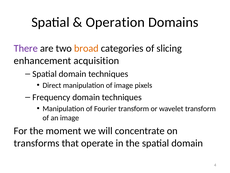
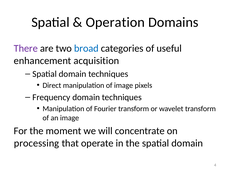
broad colour: orange -> blue
slicing: slicing -> useful
transforms: transforms -> processing
